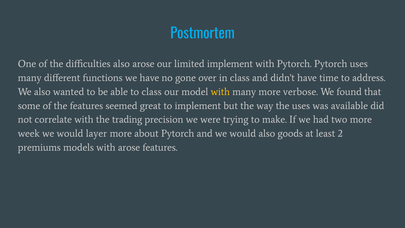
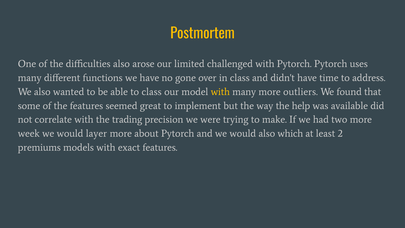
Postmortem colour: light blue -> yellow
limited implement: implement -> challenged
verbose: verbose -> outliers
the uses: uses -> help
goods: goods -> which
with arose: arose -> exact
